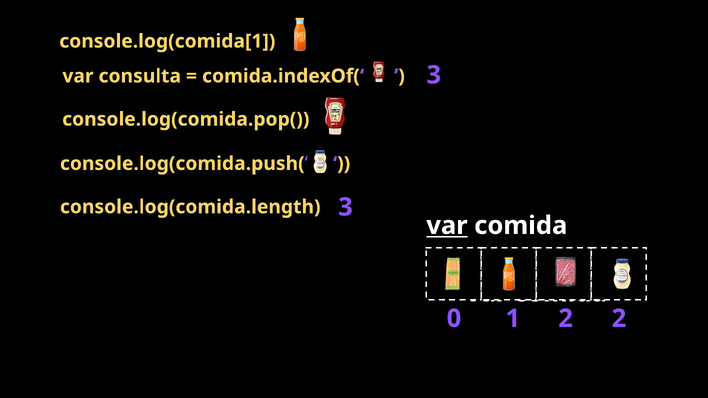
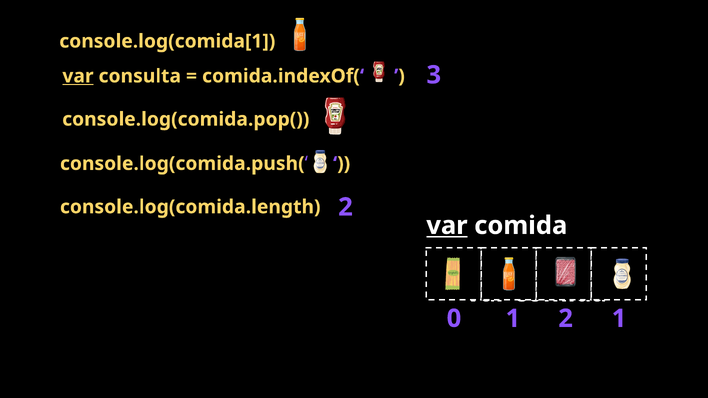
var at (78, 76) underline: none -> present
console.log(comida.length 3: 3 -> 2
2 2: 2 -> 1
